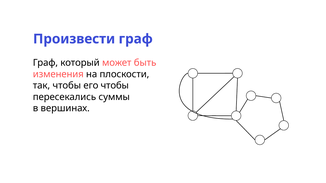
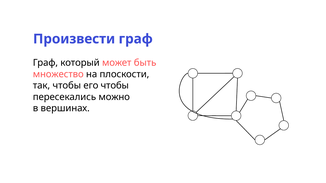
изменения: изменения -> множество
суммы: суммы -> можно
